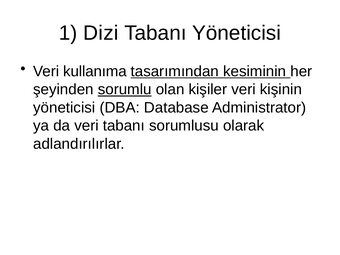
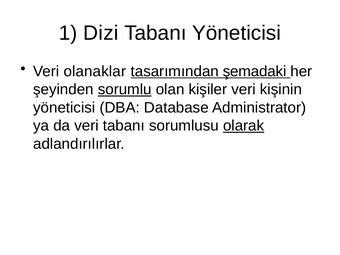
kullanıma: kullanıma -> olanaklar
kesiminin: kesiminin -> şemadaki
olarak underline: none -> present
